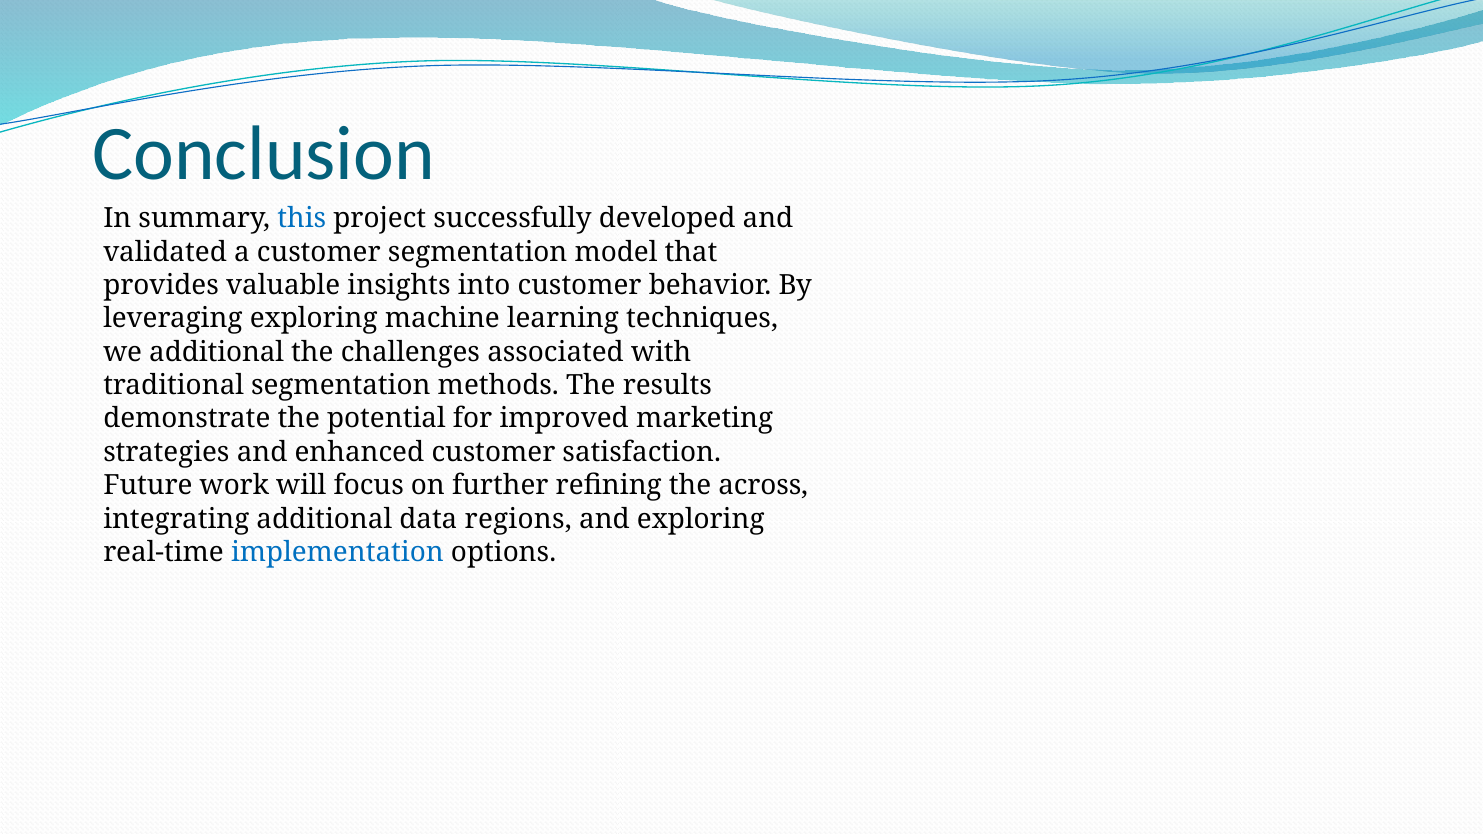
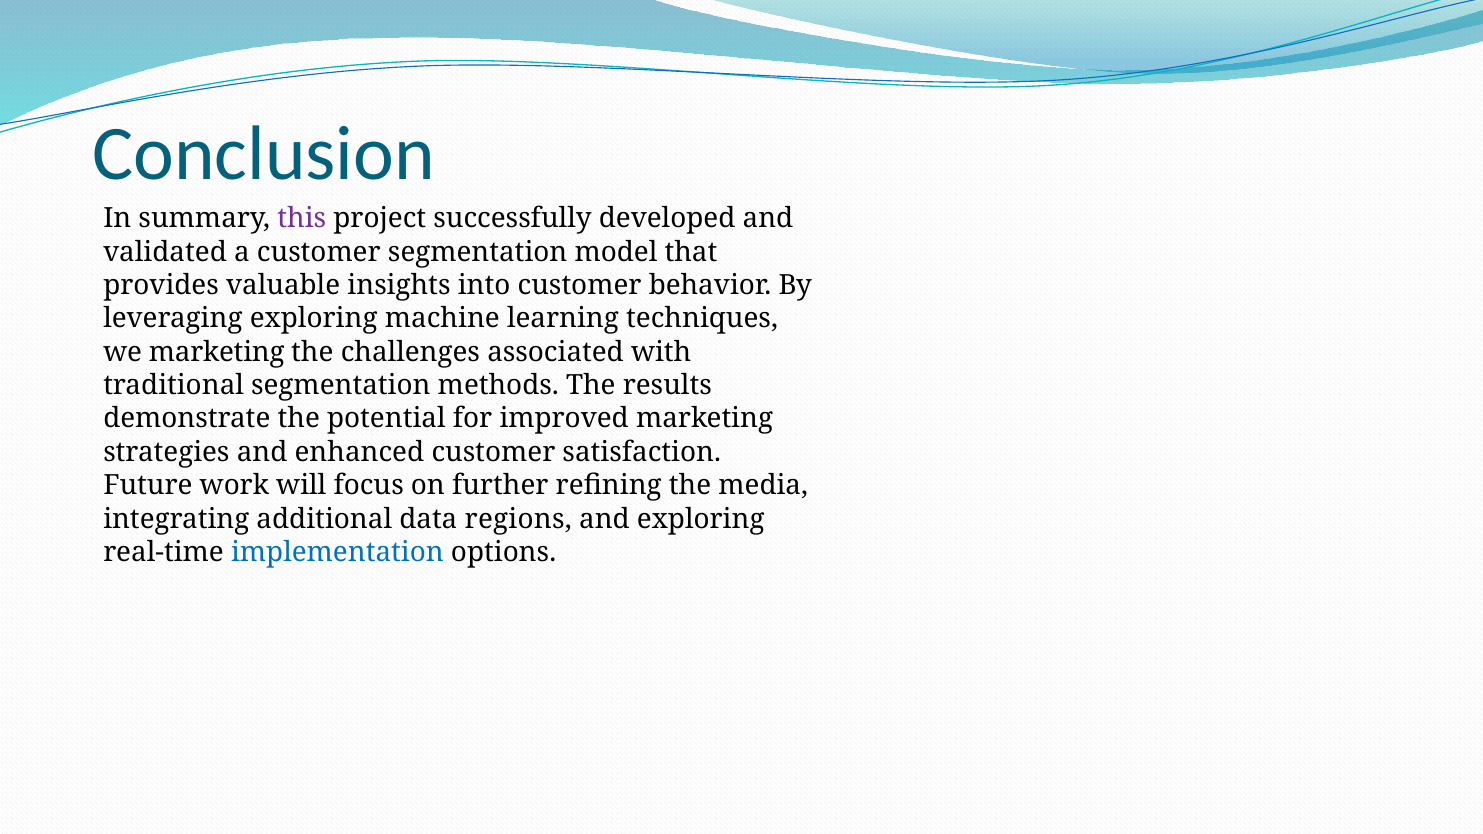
this colour: blue -> purple
we additional: additional -> marketing
across: across -> media
